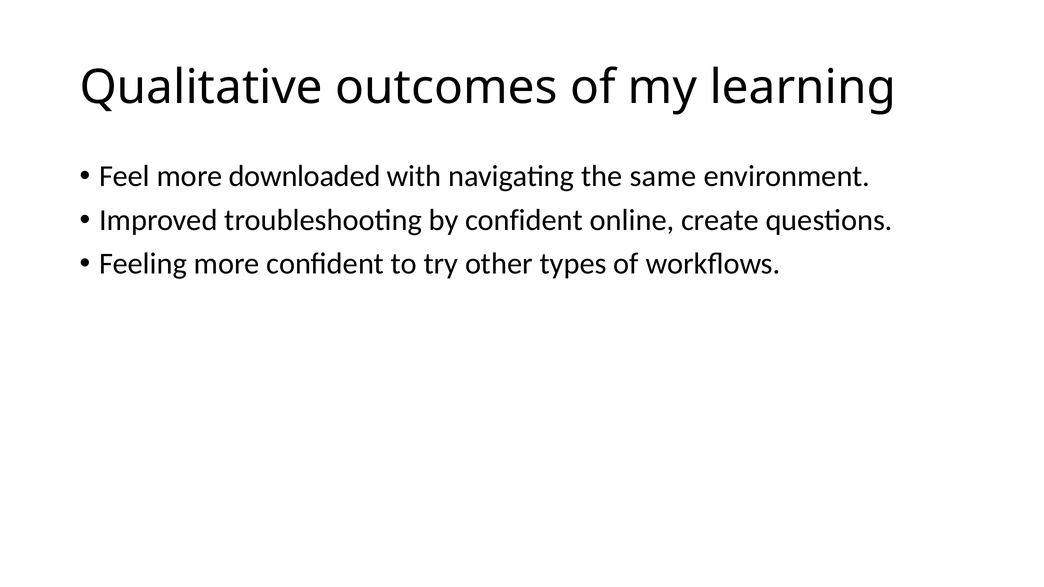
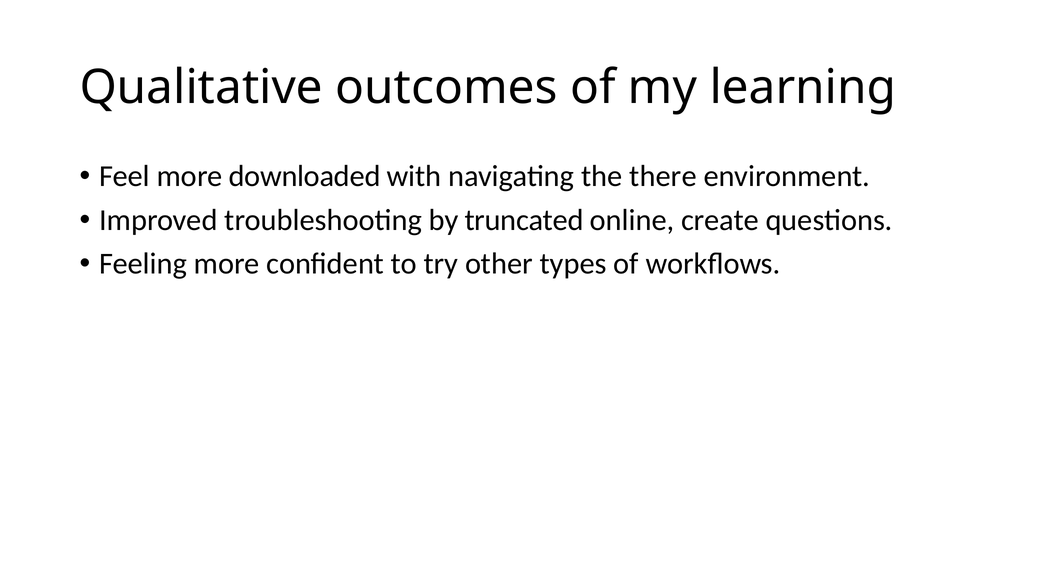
same: same -> there
by confident: confident -> truncated
